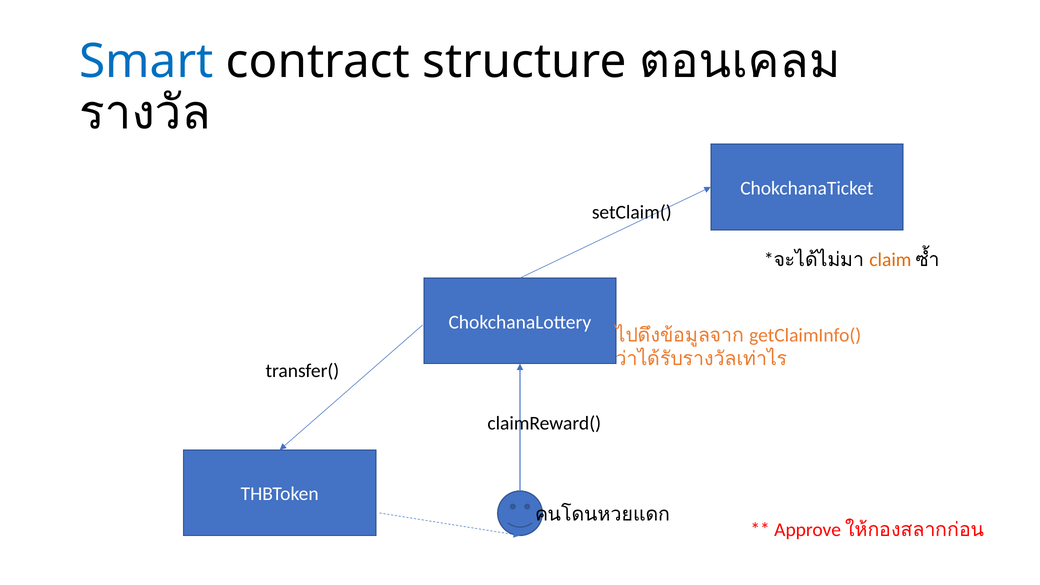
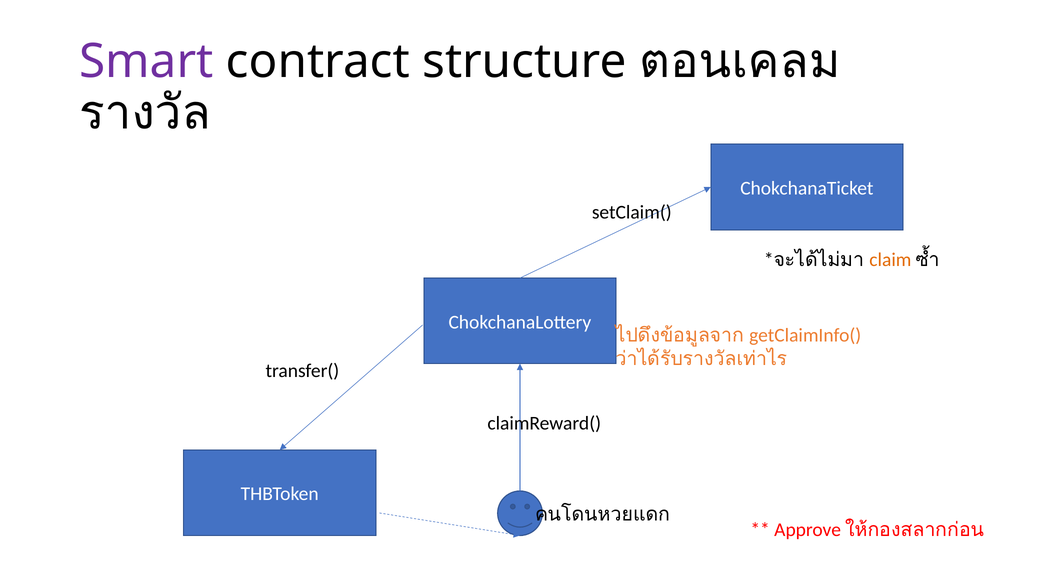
Smart colour: blue -> purple
